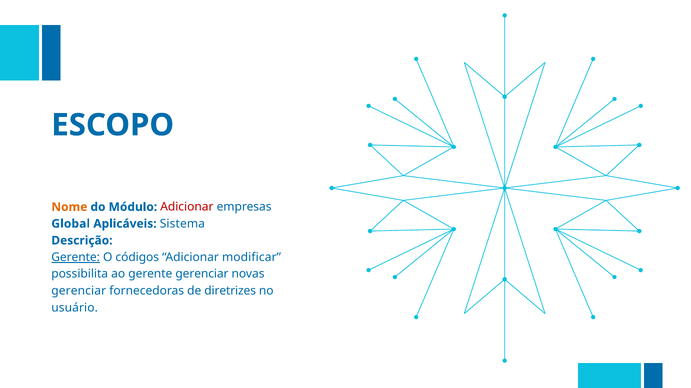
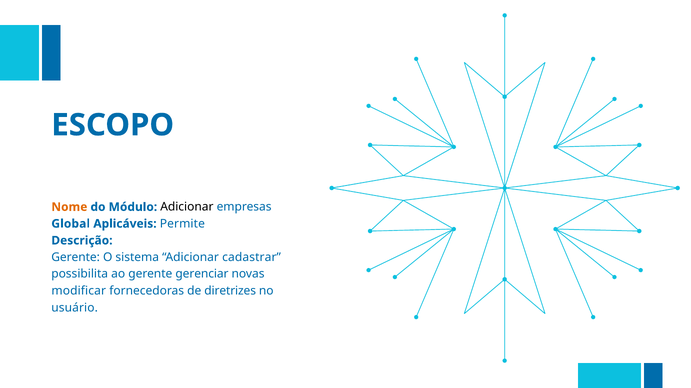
Adicionar at (187, 207) colour: red -> black
Sistema: Sistema -> Permite
Gerente at (76, 258) underline: present -> none
códigos: códigos -> sistema
modificar: modificar -> cadastrar
gerenciar at (79, 291): gerenciar -> modificar
